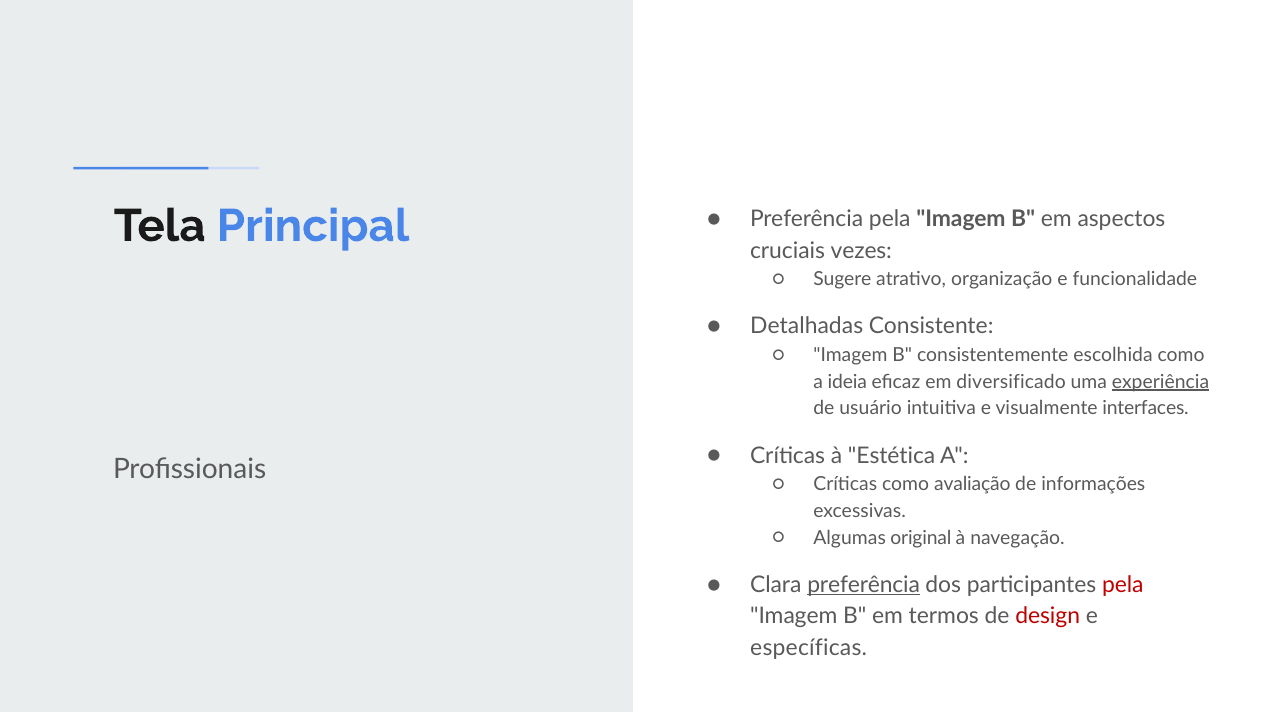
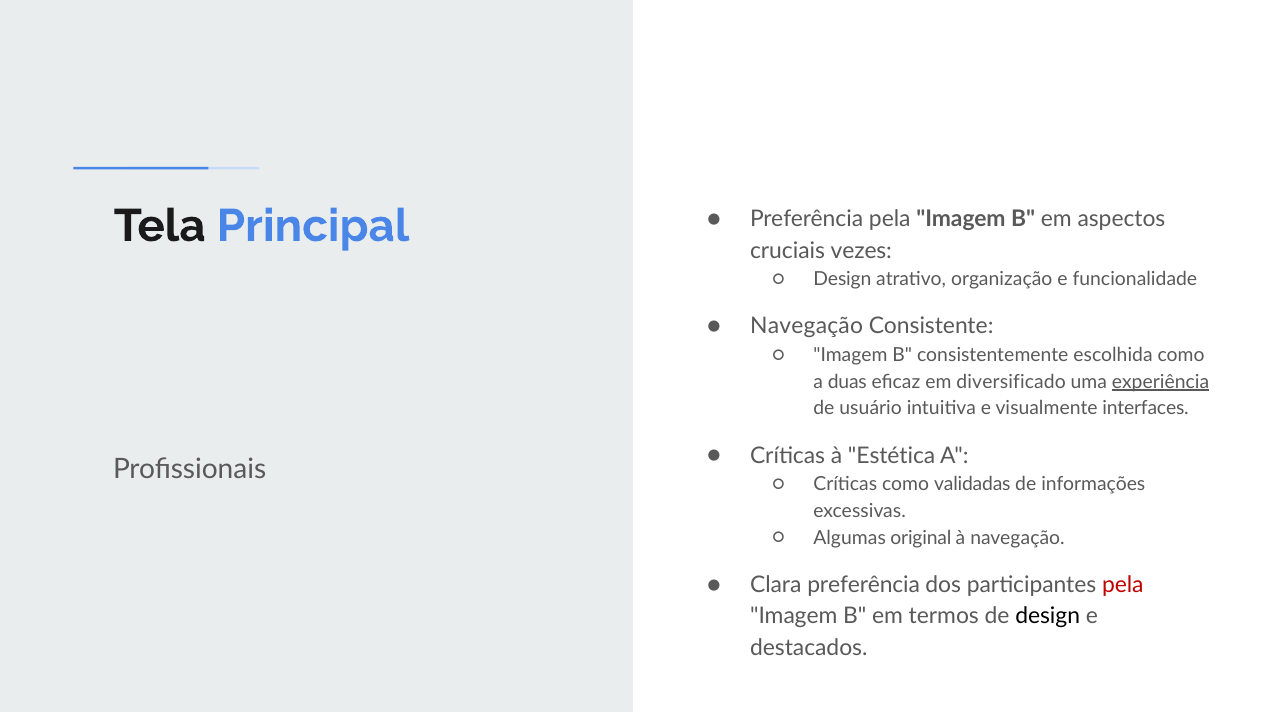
Sugere at (842, 279): Sugere -> Design
Detalhadas at (807, 326): Detalhadas -> Navegação
ideia: ideia -> duas
avaliação: avaliação -> validadas
preferência at (864, 585) underline: present -> none
design at (1048, 616) colour: red -> black
específicas: específicas -> destacados
